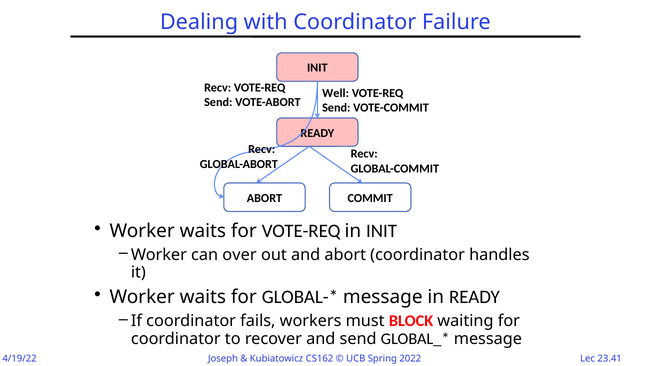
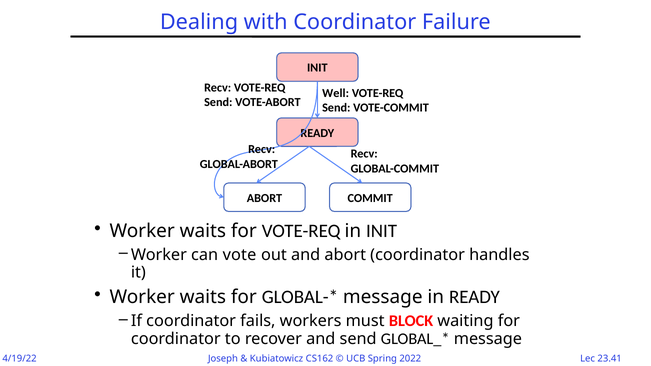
over: over -> vote
